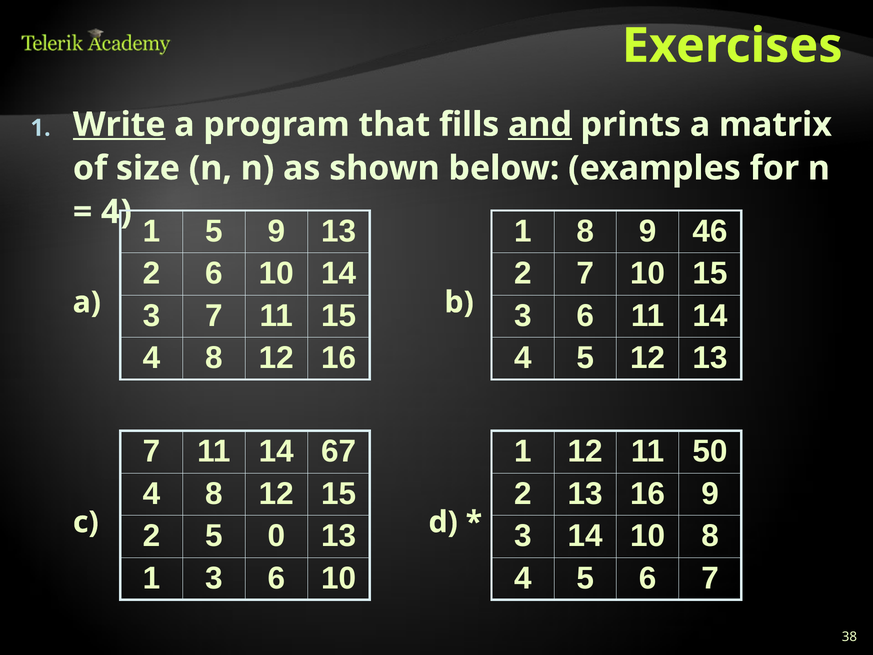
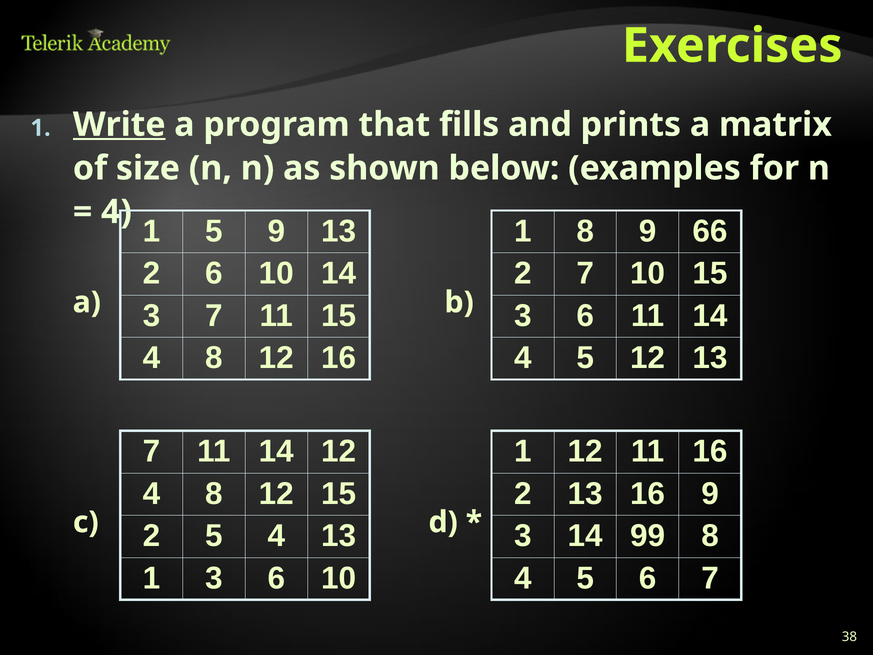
and underline: present -> none
46: 46 -> 66
14 67: 67 -> 12
11 50: 50 -> 16
5 0: 0 -> 4
14 10: 10 -> 99
